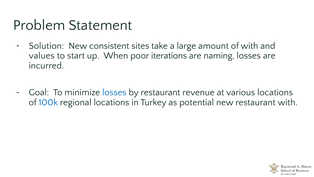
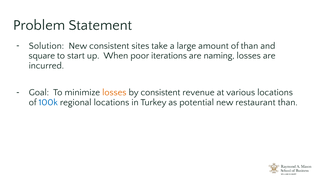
of with: with -> than
values: values -> square
losses at (114, 92) colour: blue -> orange
by restaurant: restaurant -> consistent
restaurant with: with -> than
